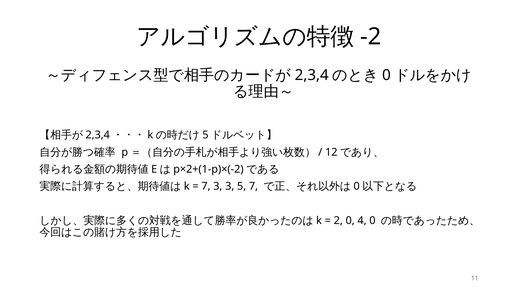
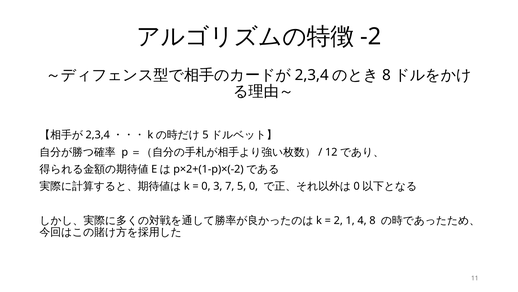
0 at (386, 75): 0 -> 8
7 at (206, 186): 7 -> 0
3 3: 3 -> 7
5 7: 7 -> 0
2 0: 0 -> 1
4 0: 0 -> 8
